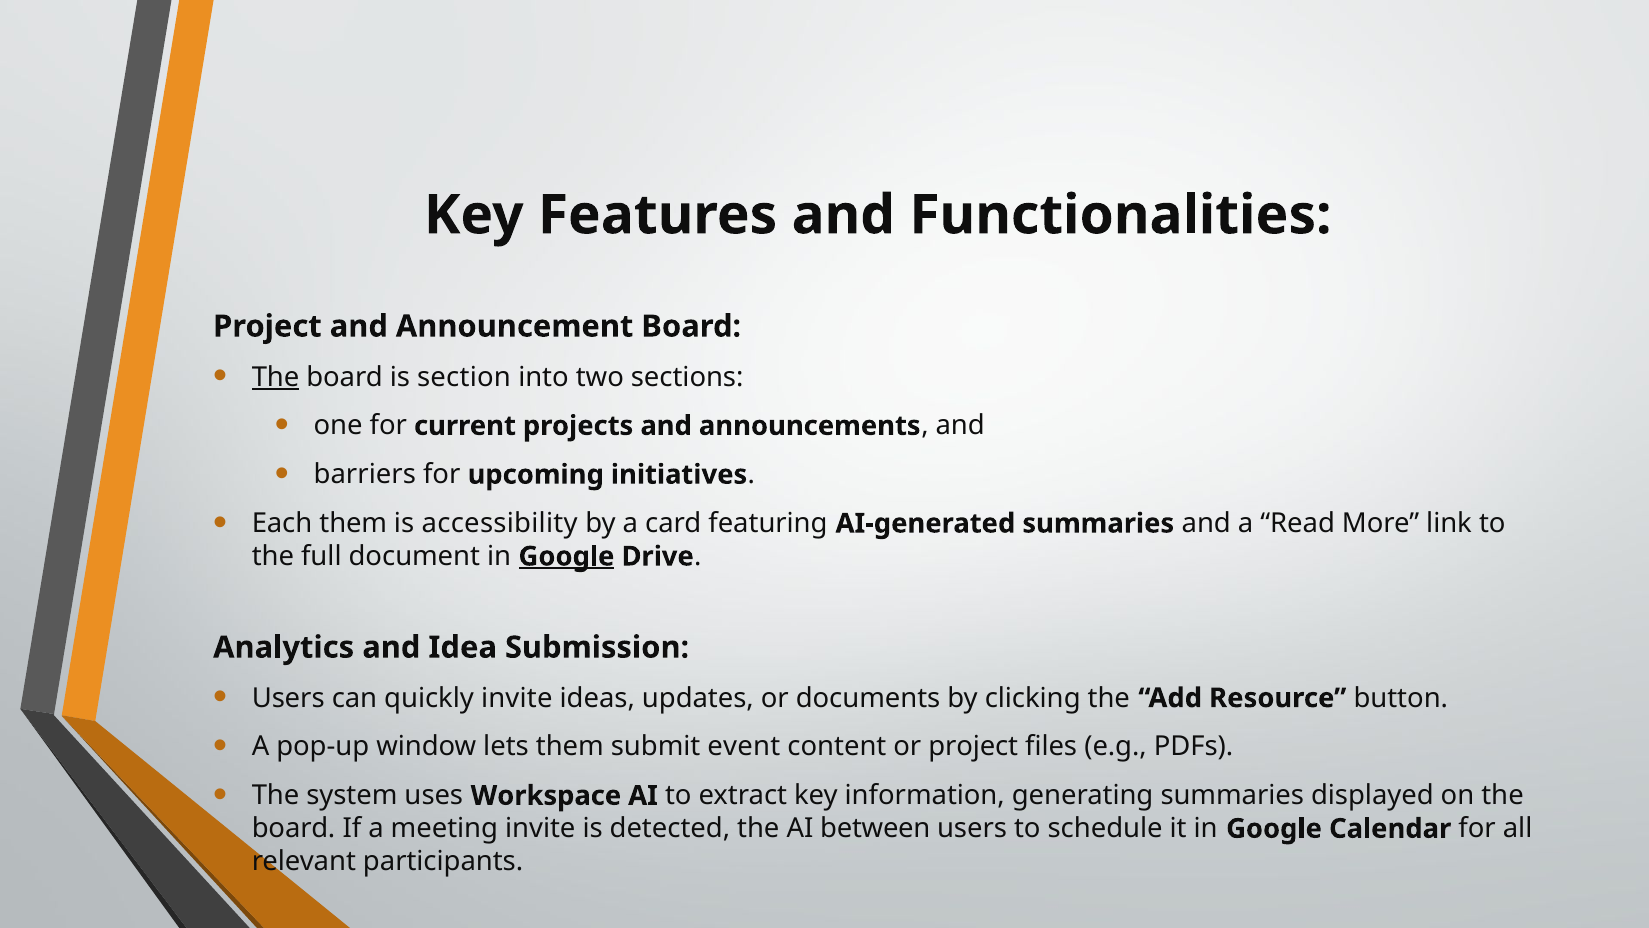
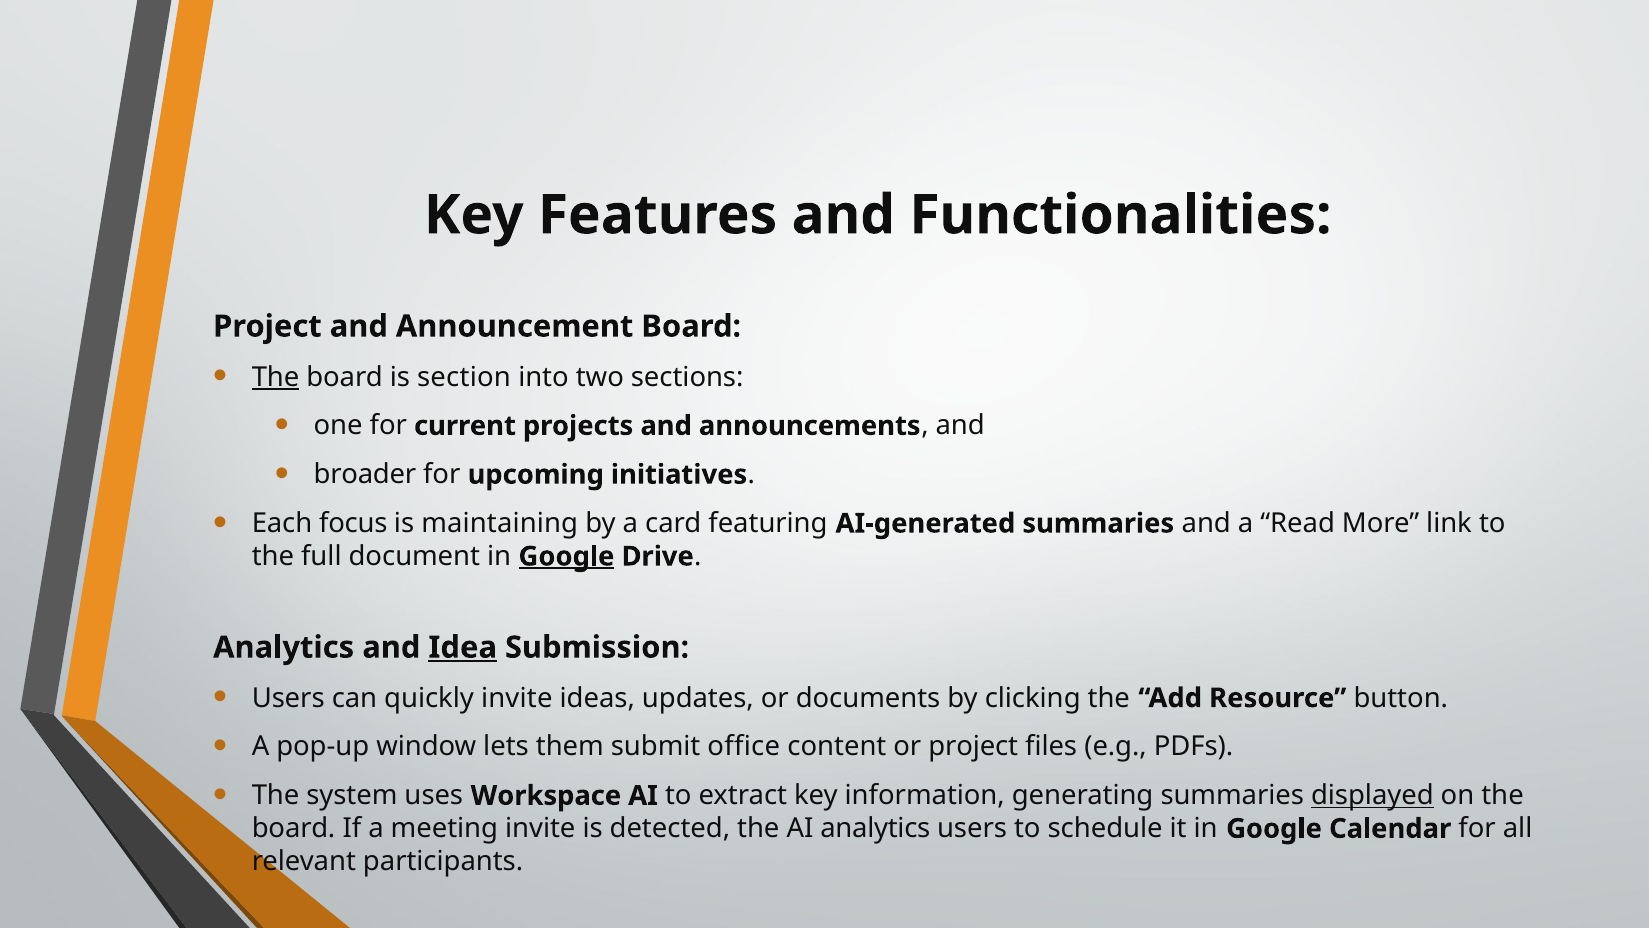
barriers: barriers -> broader
Each them: them -> focus
accessibility: accessibility -> maintaining
Idea underline: none -> present
event: event -> office
displayed underline: none -> present
AI between: between -> analytics
